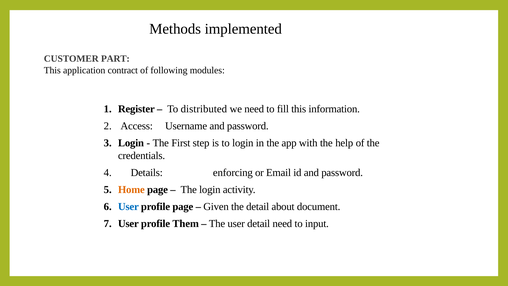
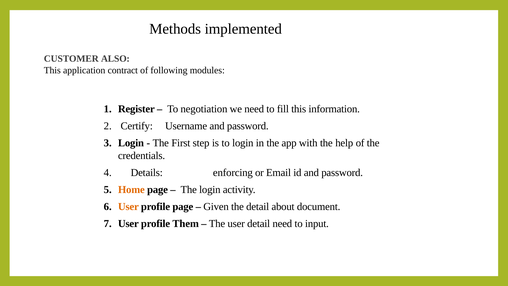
PART: PART -> ALSO
distributed: distributed -> negotiation
Access: Access -> Certify
User at (128, 206) colour: blue -> orange
